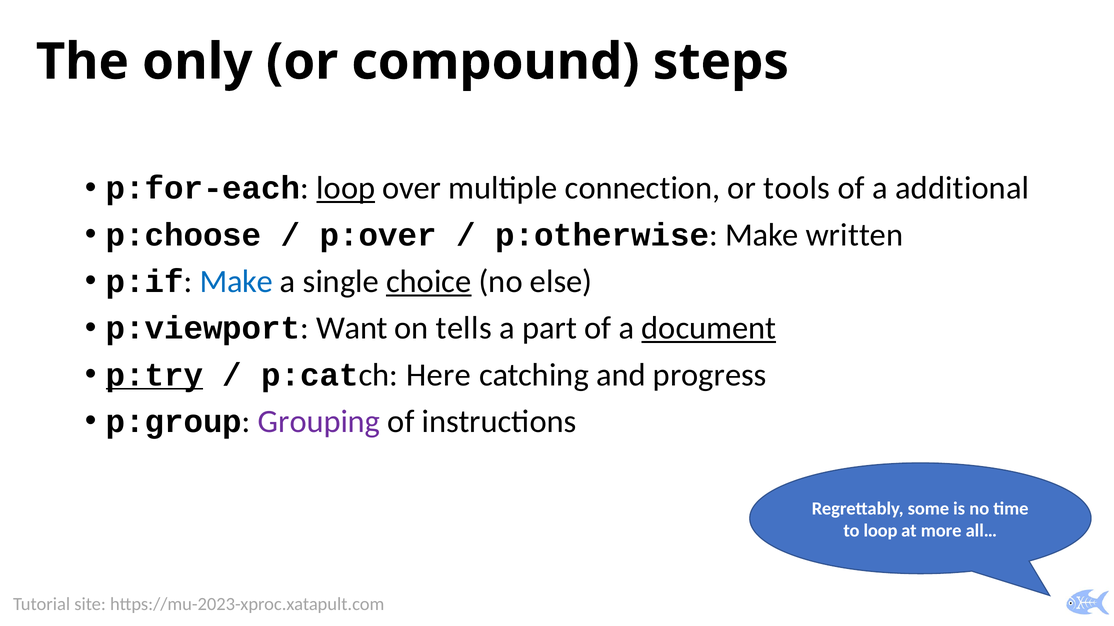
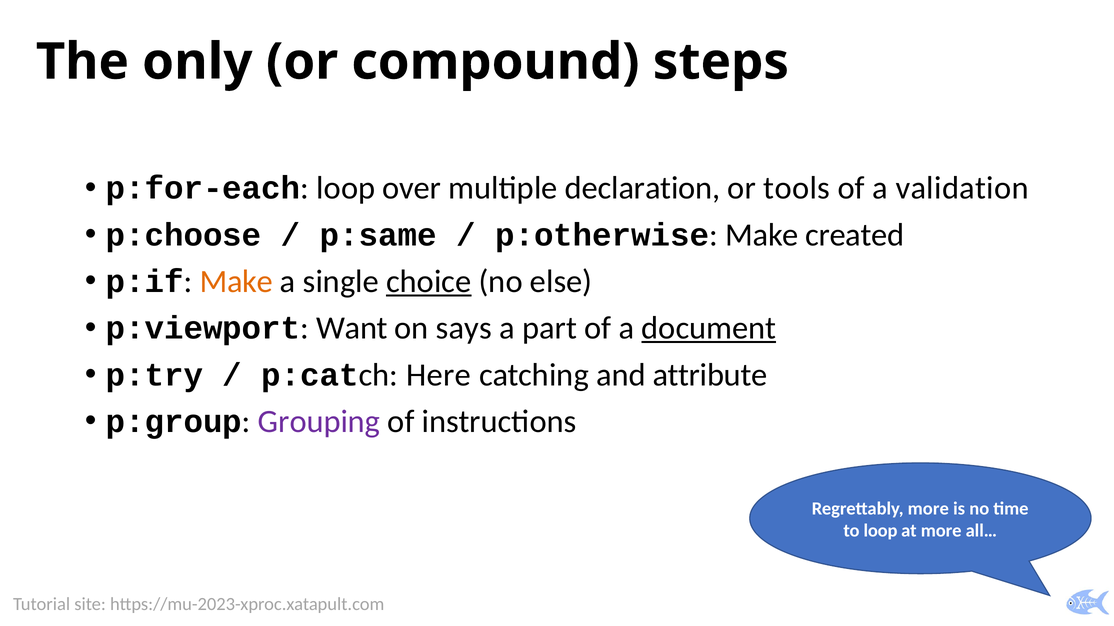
loop at (346, 188) underline: present -> none
connection: connection -> declaration
additional: additional -> validation
p:over: p:over -> p:same
written: written -> created
Make at (236, 282) colour: blue -> orange
tells: tells -> says
p:try underline: present -> none
progress: progress -> attribute
Regrettably some: some -> more
